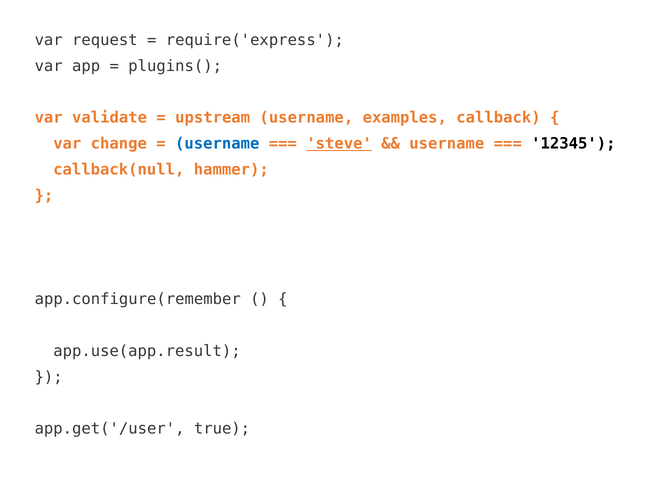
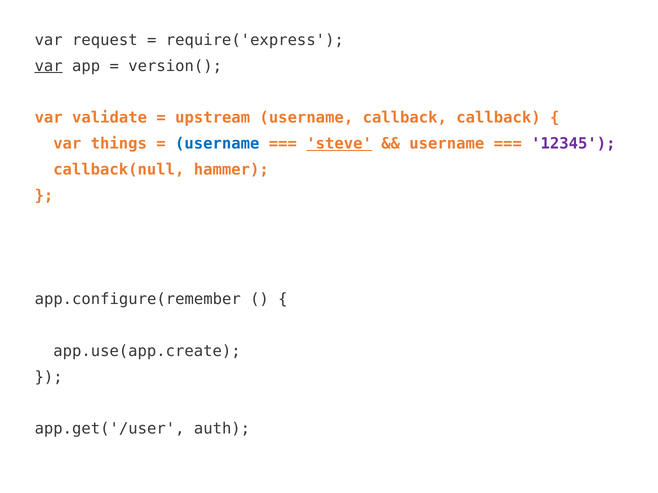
var at (49, 66) underline: none -> present
plugins(: plugins( -> version(
username examples: examples -> callback
change: change -> things
12345 colour: black -> purple
app.use(app.result: app.use(app.result -> app.use(app.create
true: true -> auth
